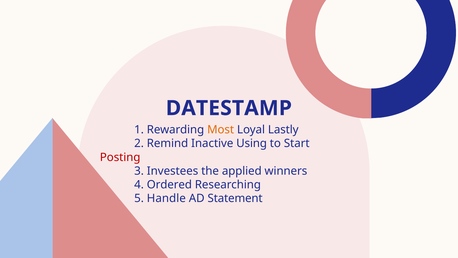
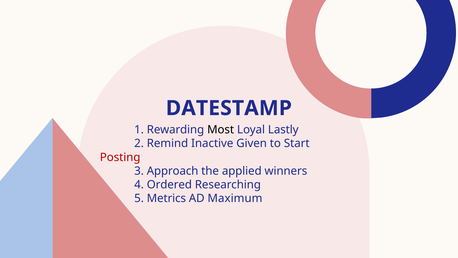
Most colour: orange -> black
Using: Using -> Given
Investees: Investees -> Approach
Handle: Handle -> Metrics
Statement: Statement -> Maximum
